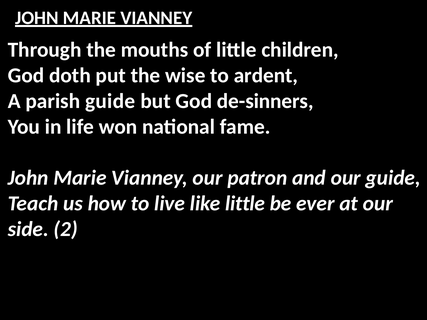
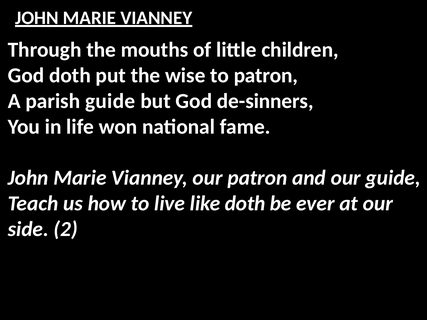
to ardent: ardent -> patron
like little: little -> doth
